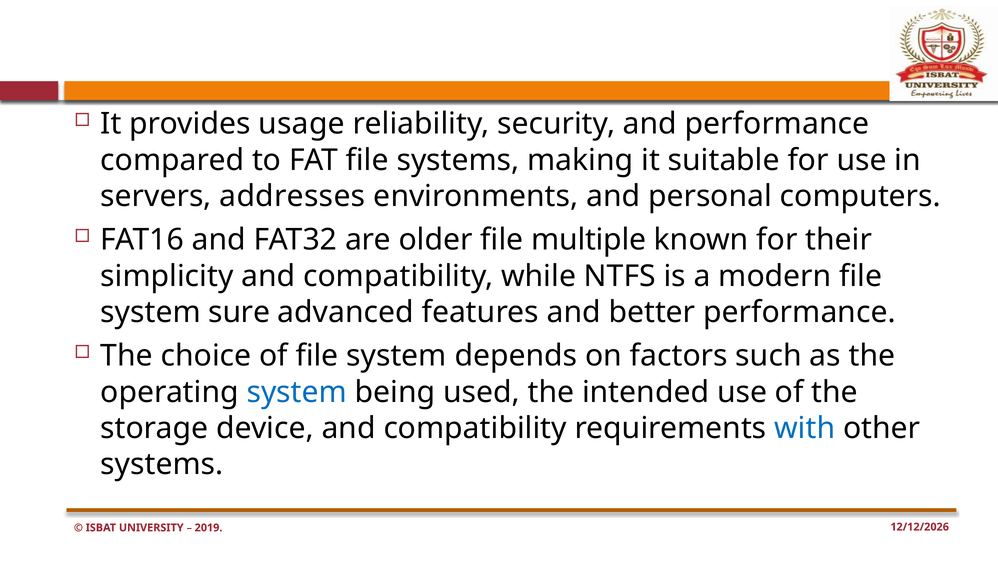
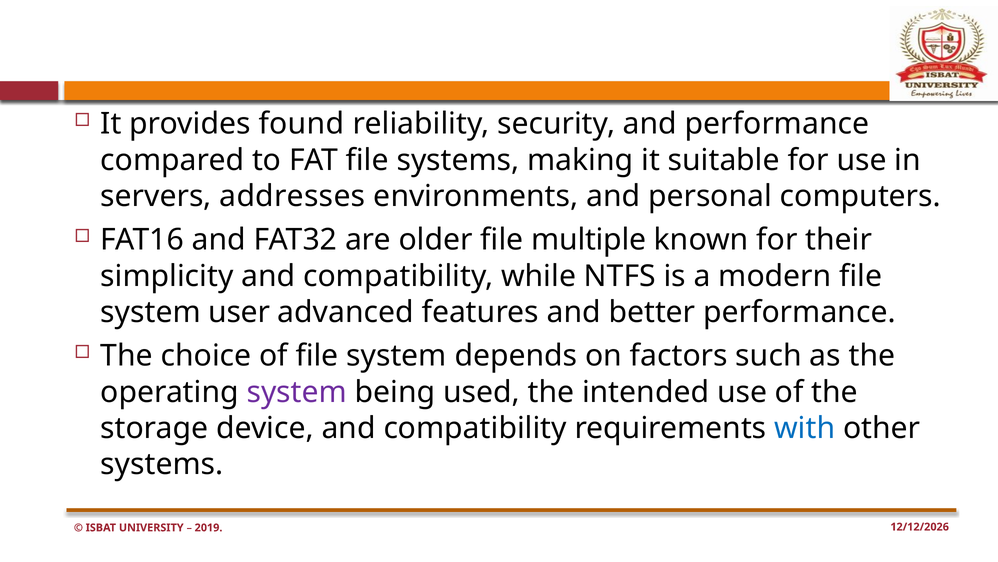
usage: usage -> found
sure: sure -> user
system at (297, 392) colour: blue -> purple
